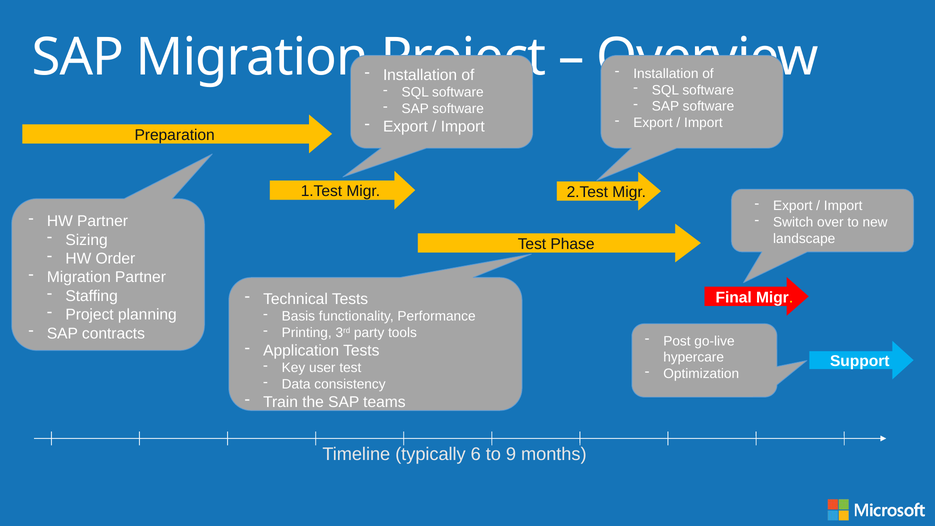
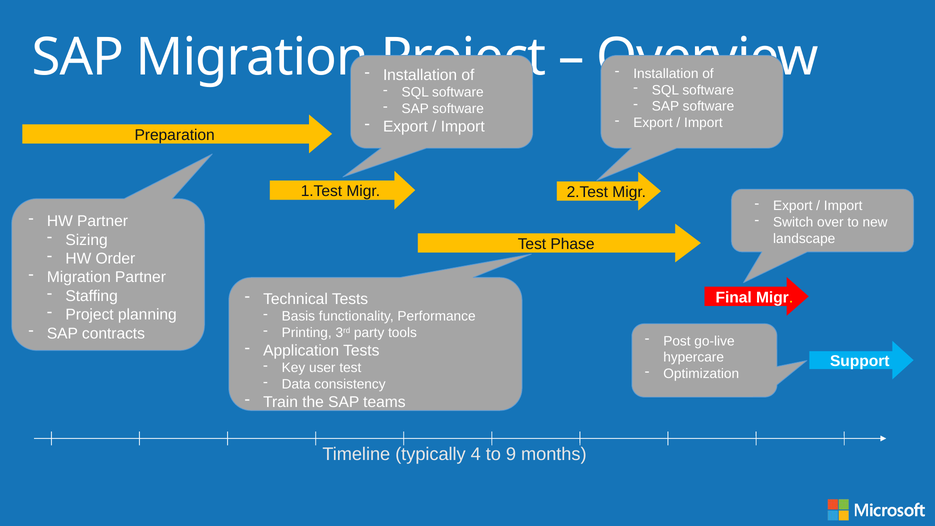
6: 6 -> 4
